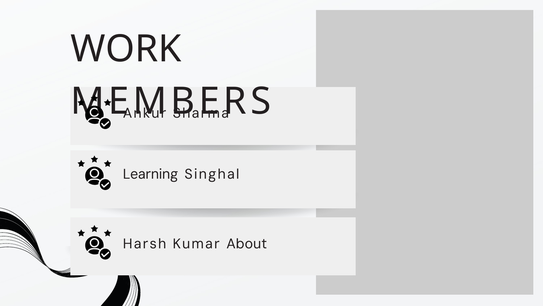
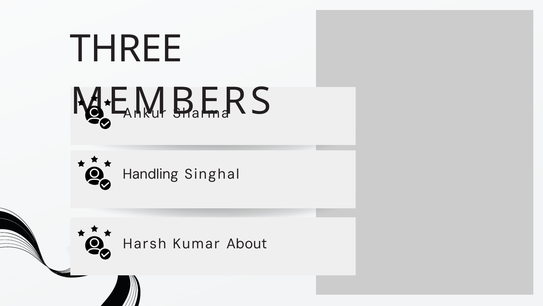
WORK: WORK -> THREE
Learning: Learning -> Handling
